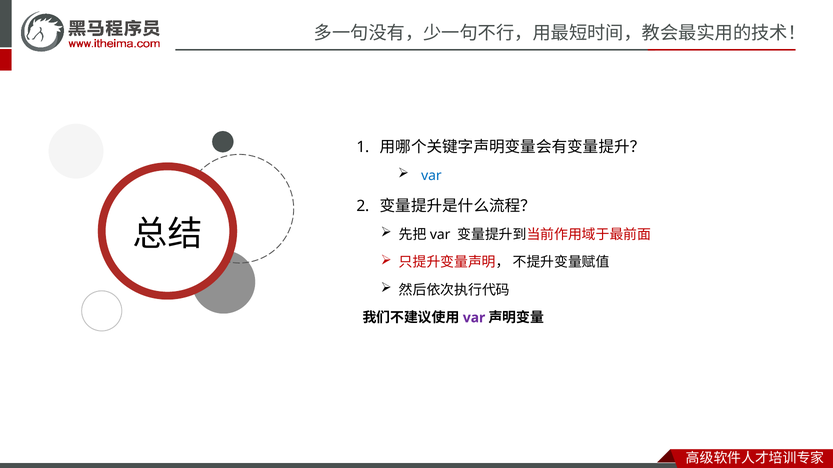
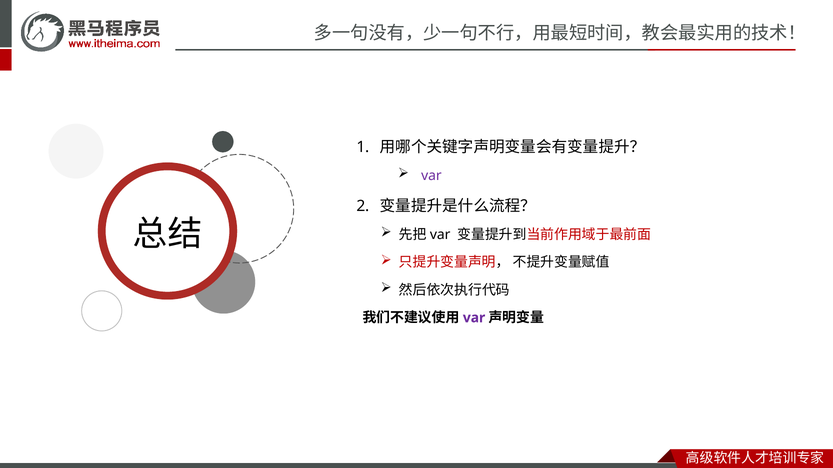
var at (431, 176) colour: blue -> purple
